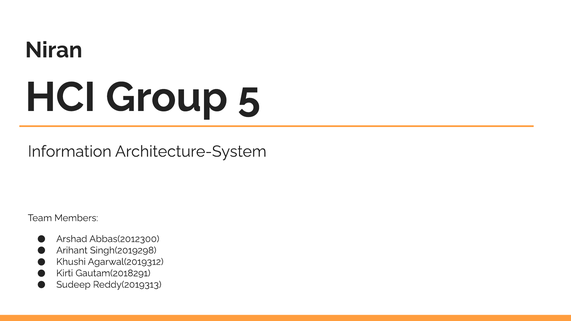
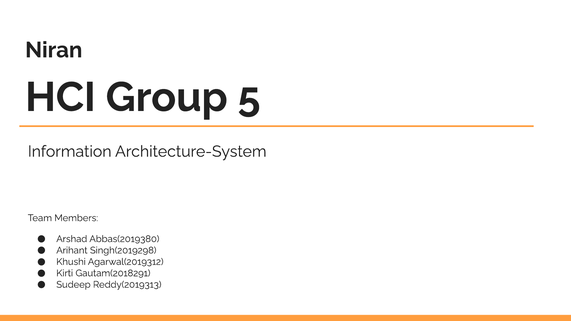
Abbas(2012300: Abbas(2012300 -> Abbas(2019380
